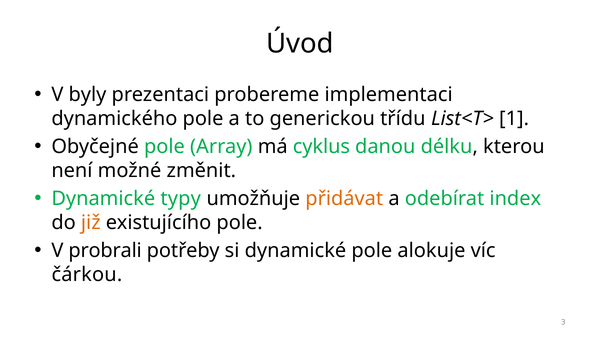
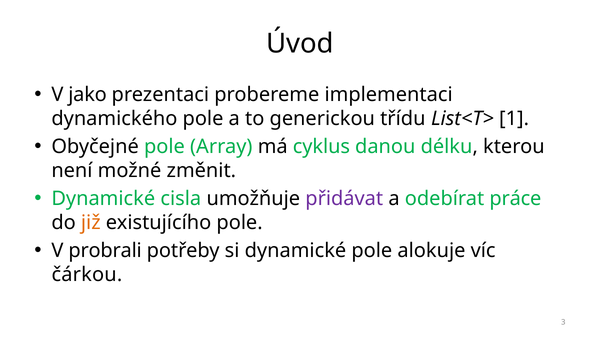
byly: byly -> jako
typy: typy -> cisla
přidávat colour: orange -> purple
index: index -> práce
